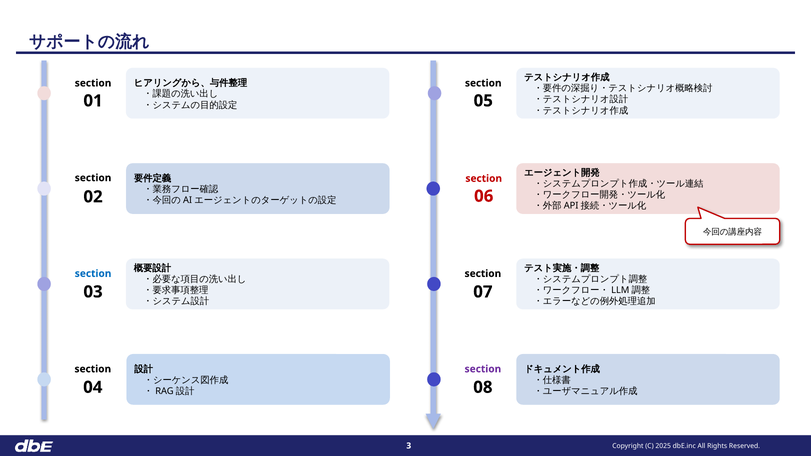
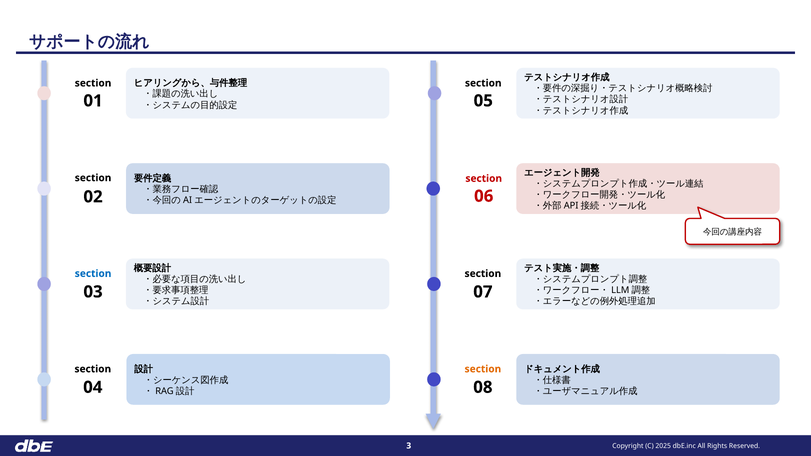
section at (483, 369) colour: purple -> orange
